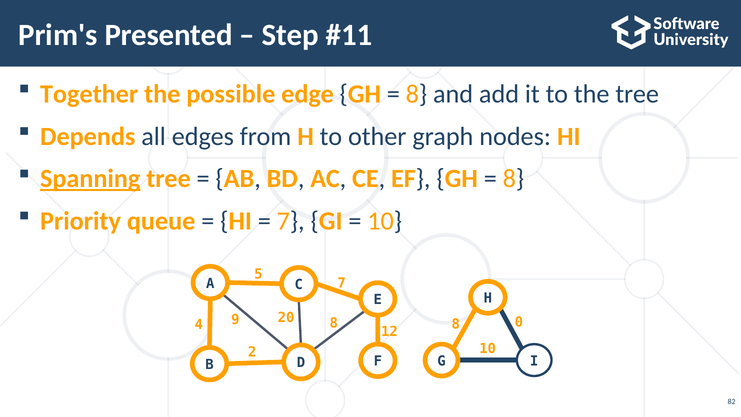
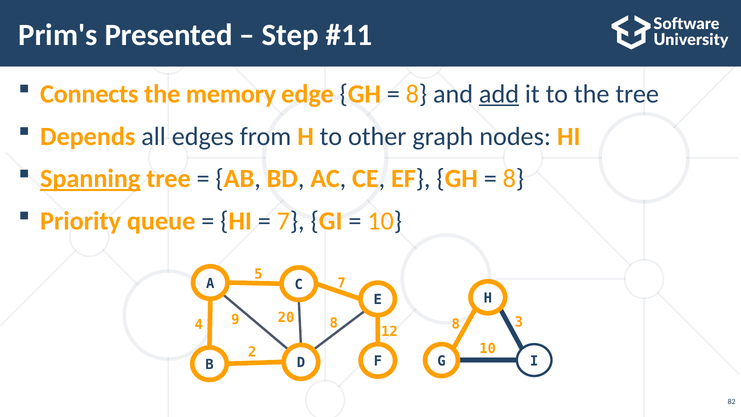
Together: Together -> Connects
possible: possible -> memory
add underline: none -> present
0: 0 -> 3
